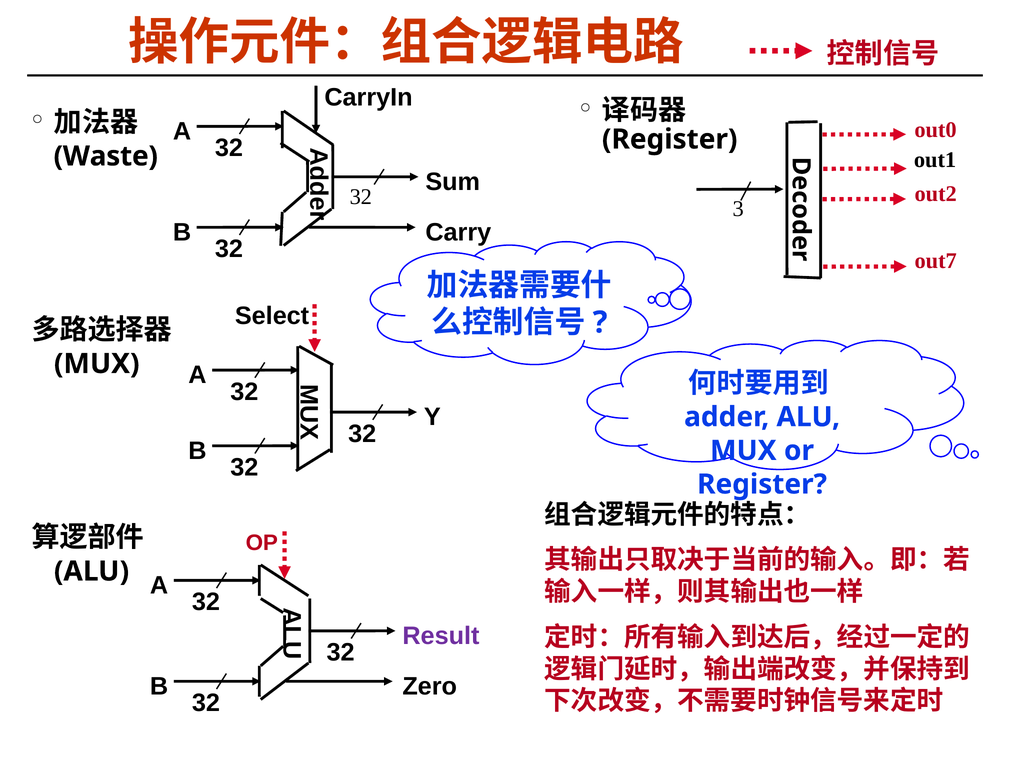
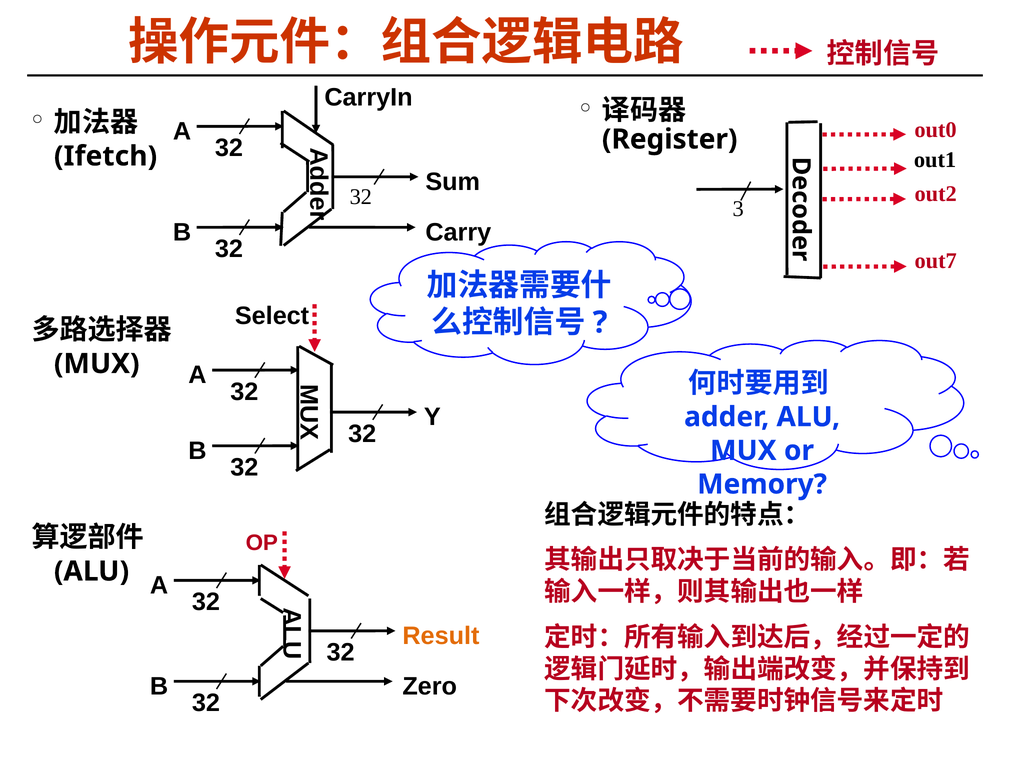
Waste: Waste -> Ifetch
Register at (762, 485): Register -> Memory
Result colour: purple -> orange
